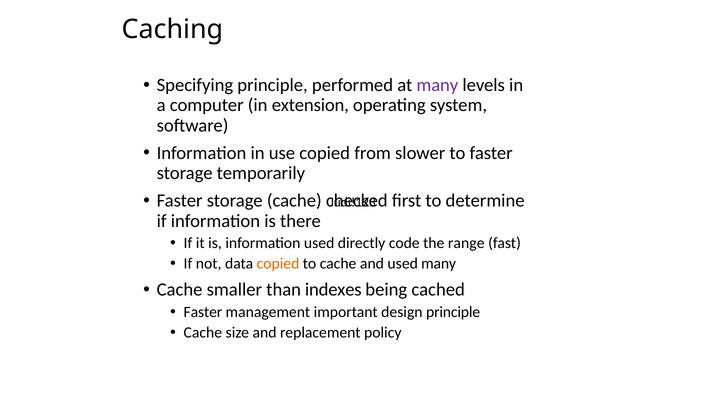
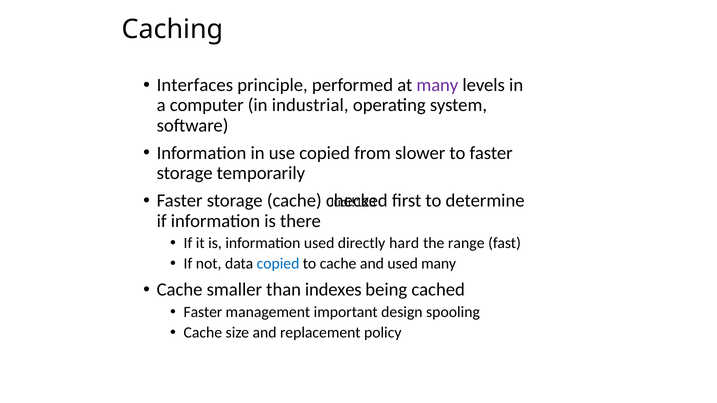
Specifying: Specifying -> Interfaces
extension: extension -> industrial
code: code -> hard
copied at (278, 264) colour: orange -> blue
design principle: principle -> spooling
